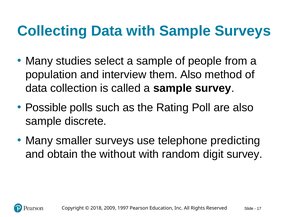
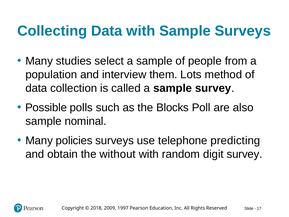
them Also: Also -> Lots
Rating: Rating -> Blocks
discrete: discrete -> nominal
smaller: smaller -> policies
